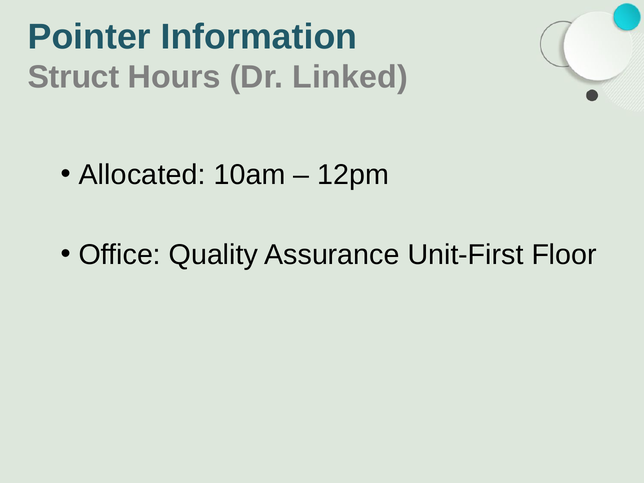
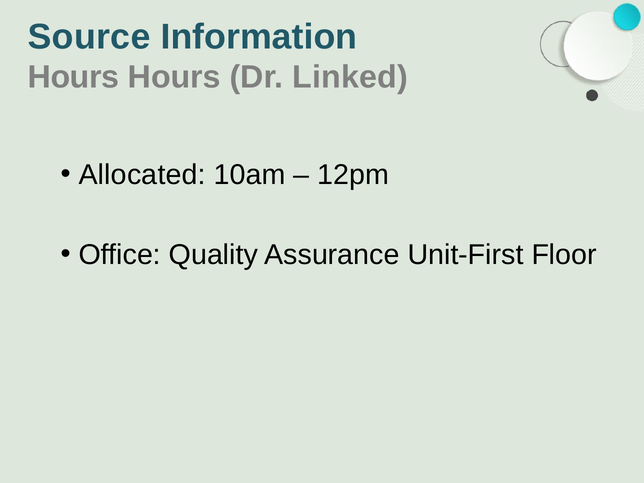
Pointer: Pointer -> Source
Struct at (74, 77): Struct -> Hours
